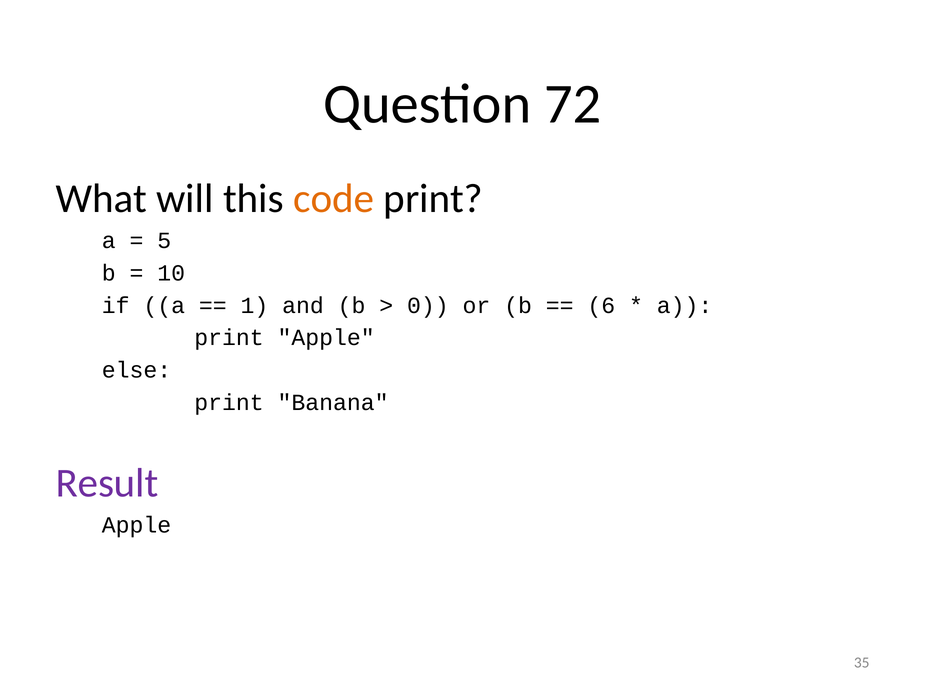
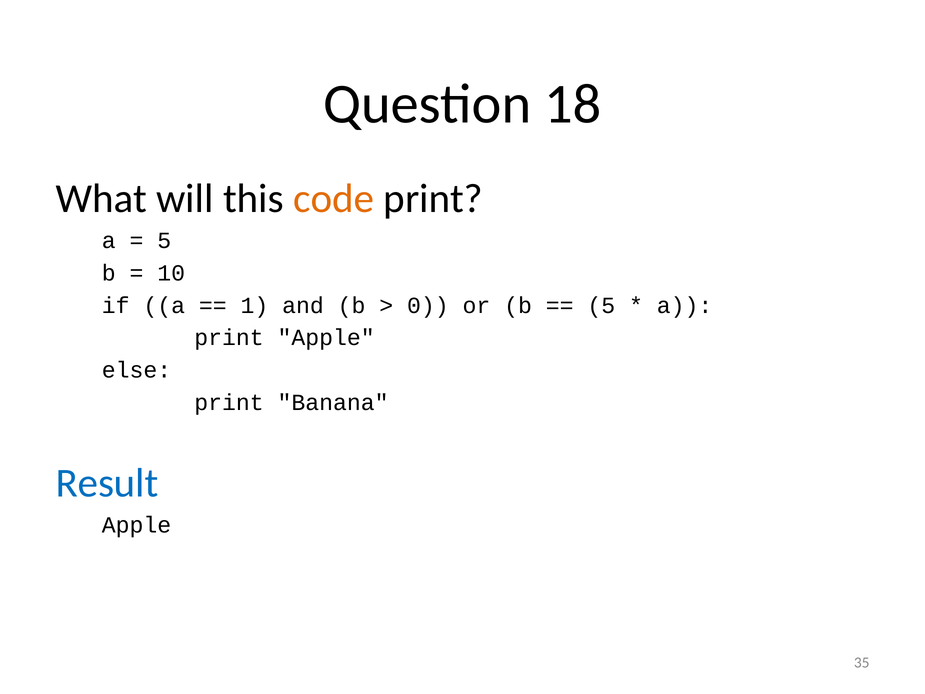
72: 72 -> 18
6 at (601, 305): 6 -> 5
Result colour: purple -> blue
